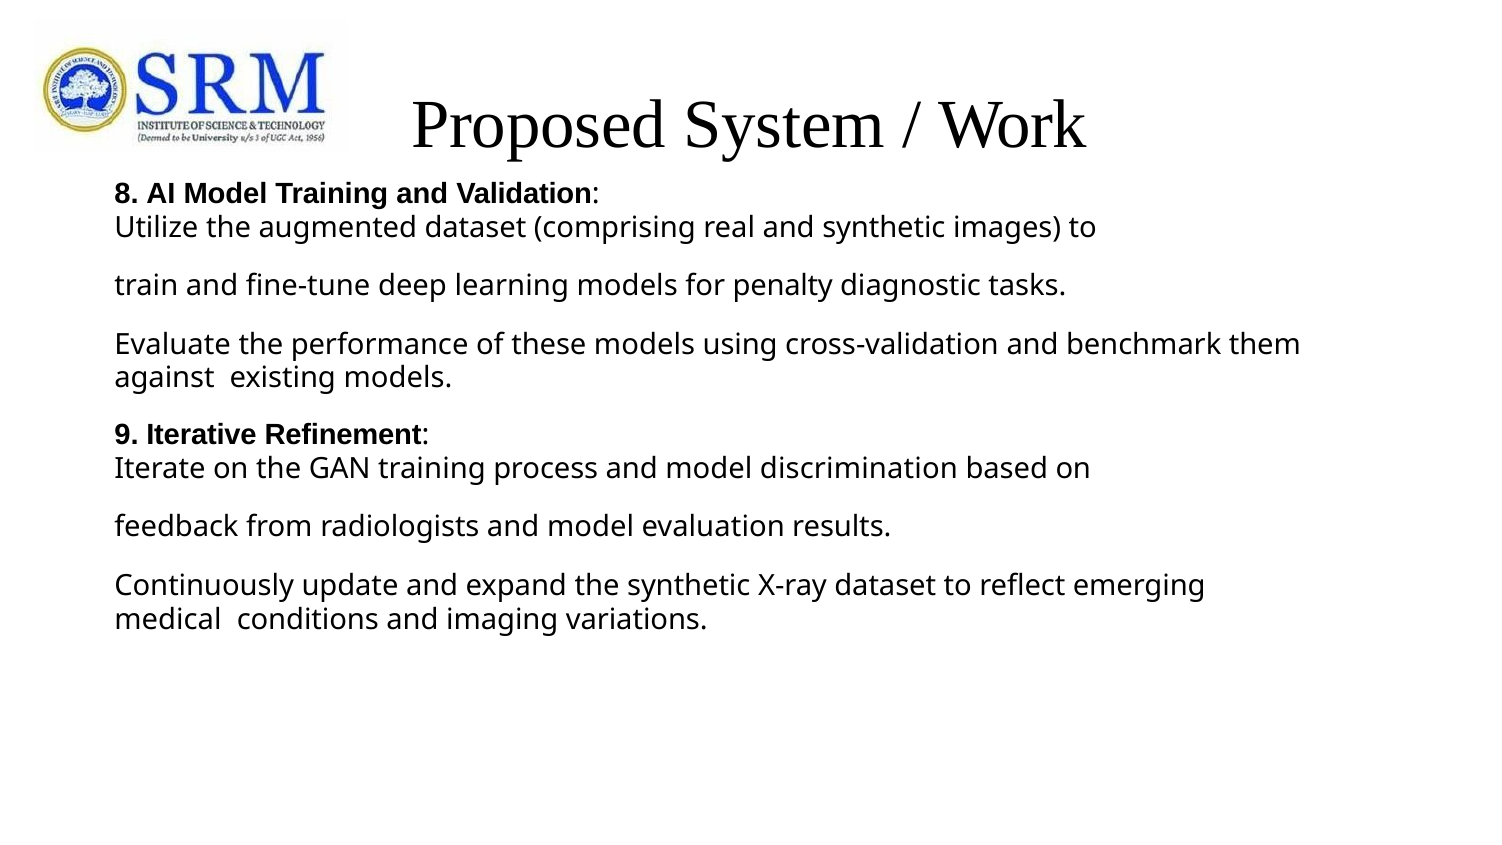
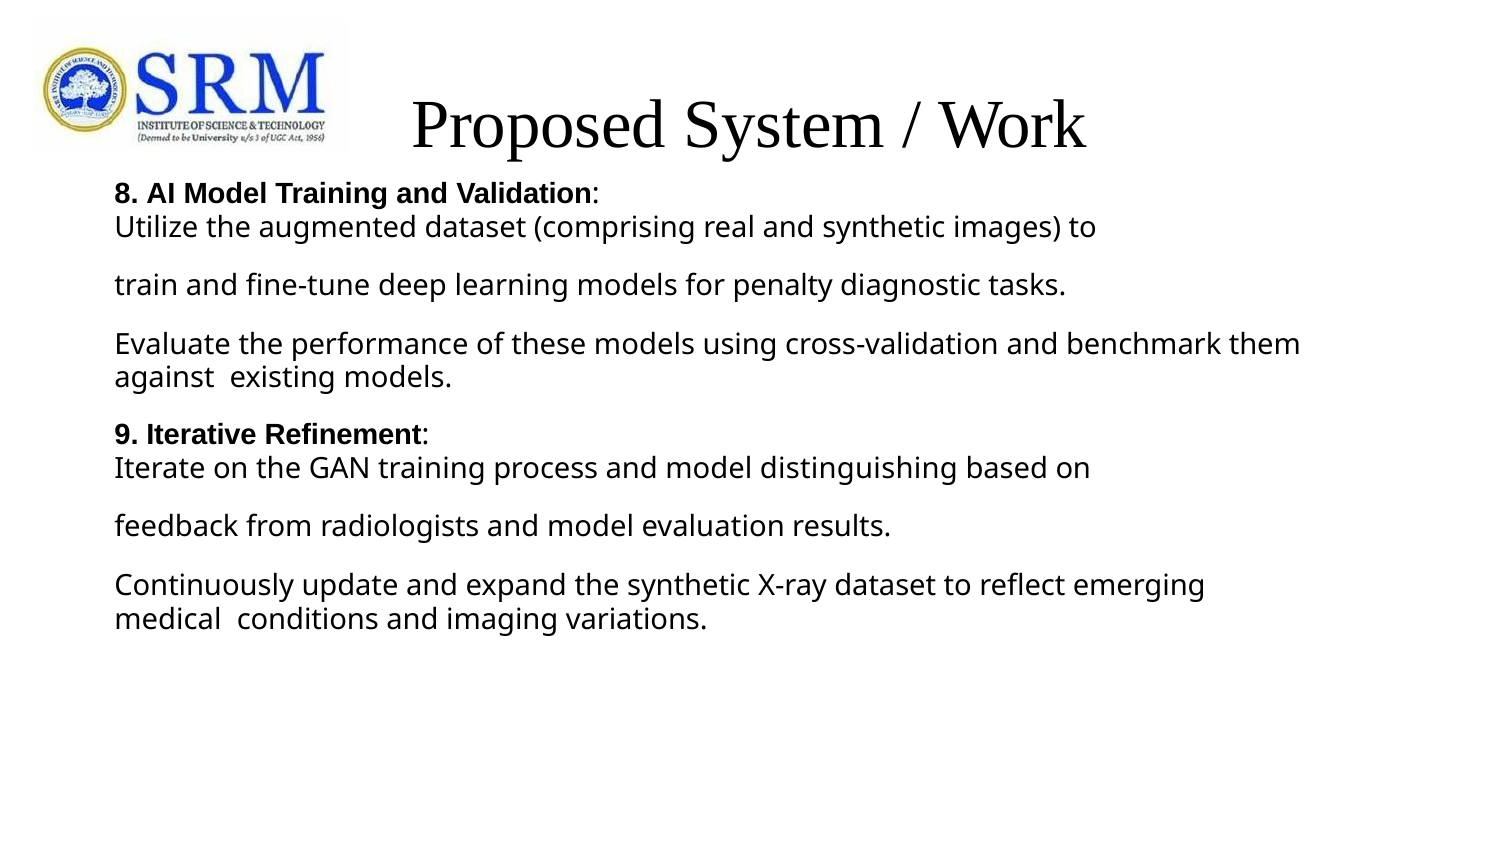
discrimination: discrimination -> distinguishing
